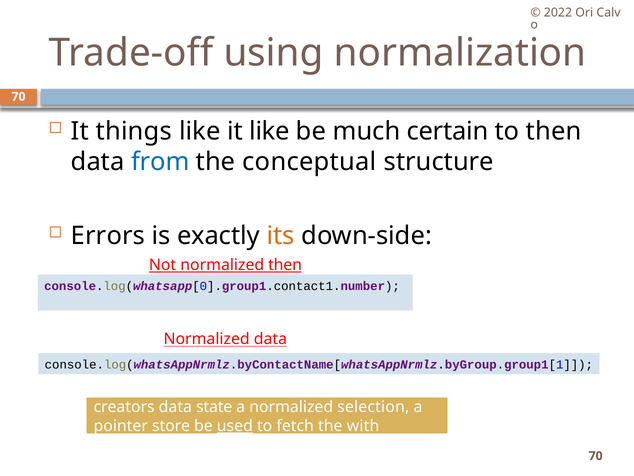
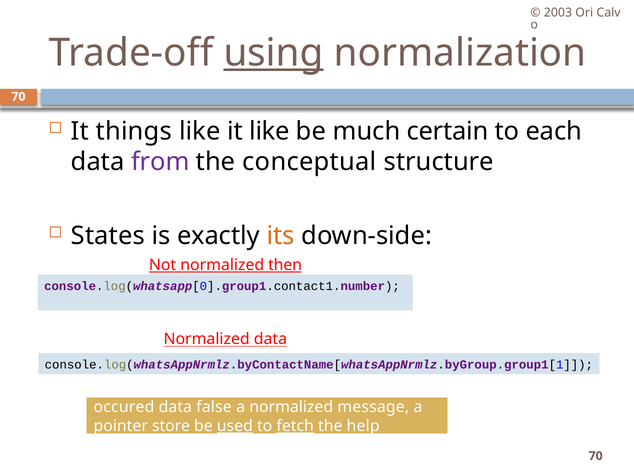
2022: 2022 -> 2003
using underline: none -> present
to then: then -> each
from colour: blue -> purple
Errors: Errors -> States
creators: creators -> occured
state: state -> false
selection: selection -> message
fetch underline: none -> present
with: with -> help
